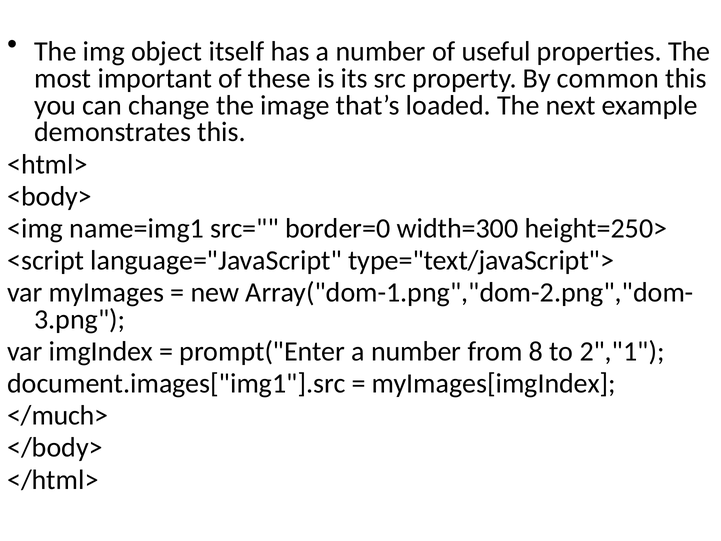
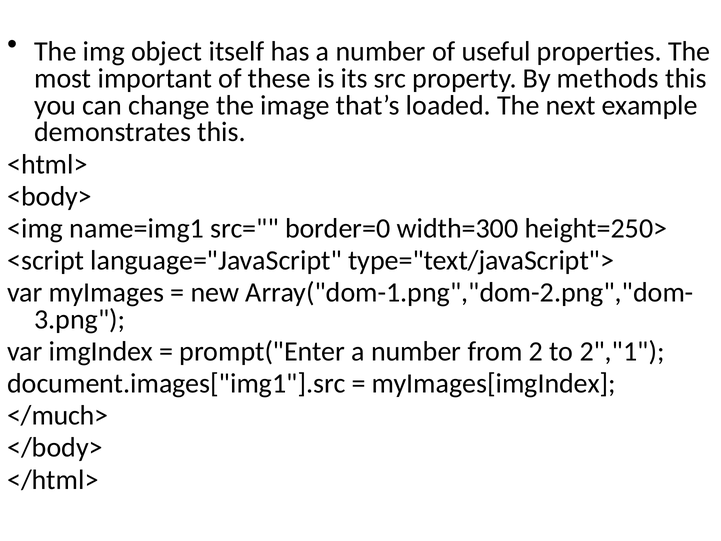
common: common -> methods
8: 8 -> 2
